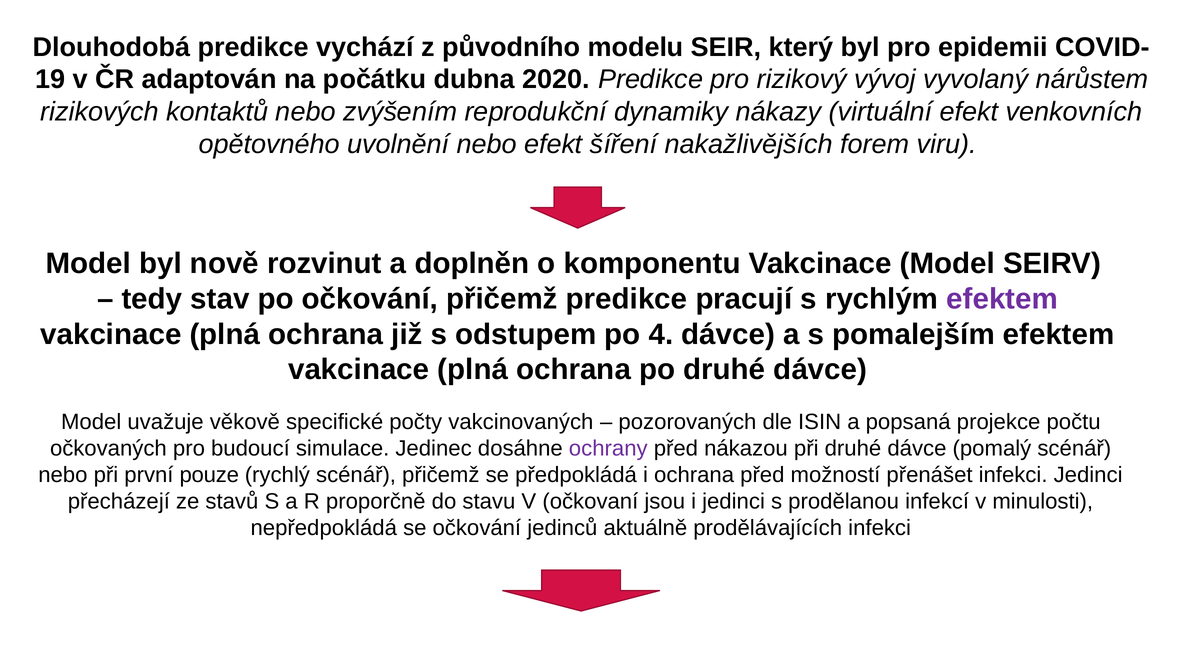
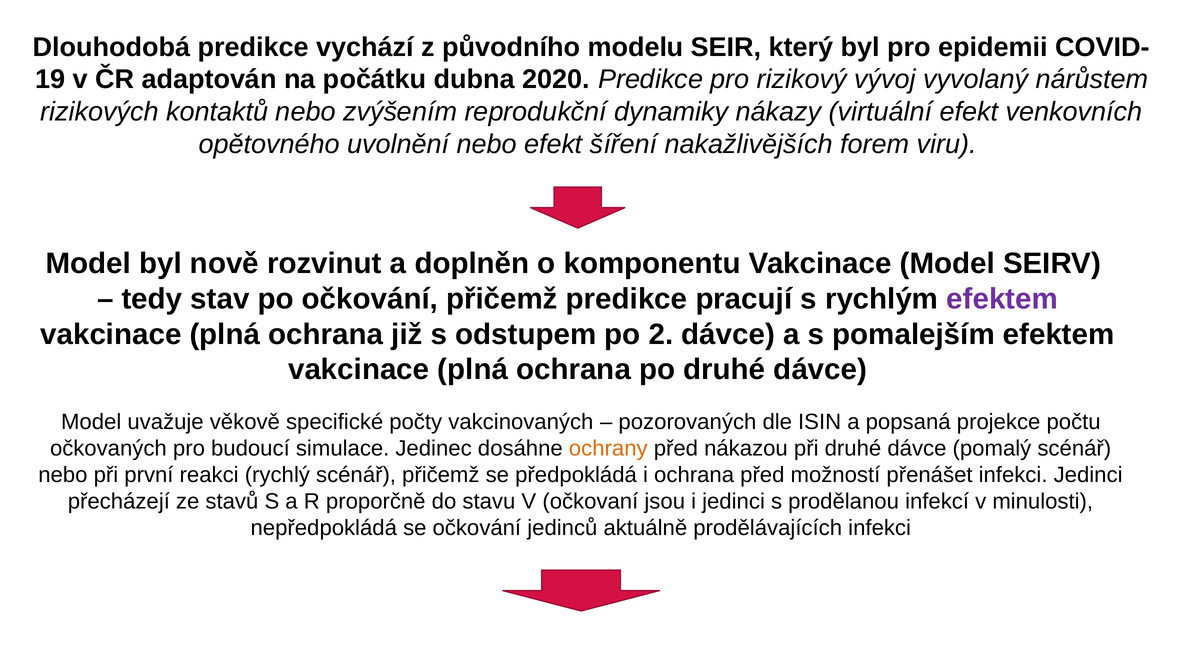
4: 4 -> 2
ochrany colour: purple -> orange
pouze: pouze -> reakci
